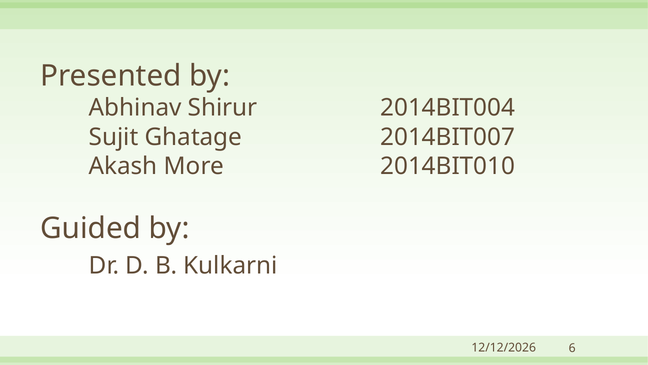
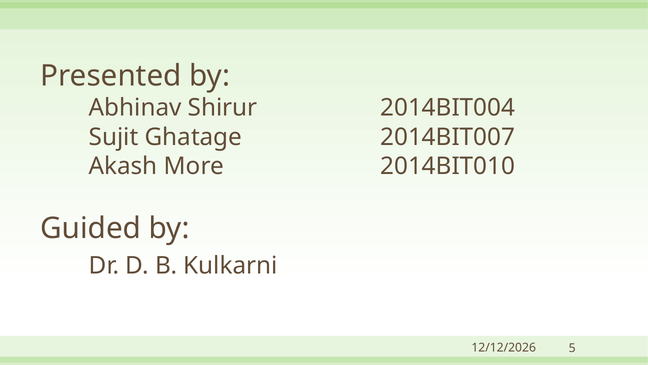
6: 6 -> 5
